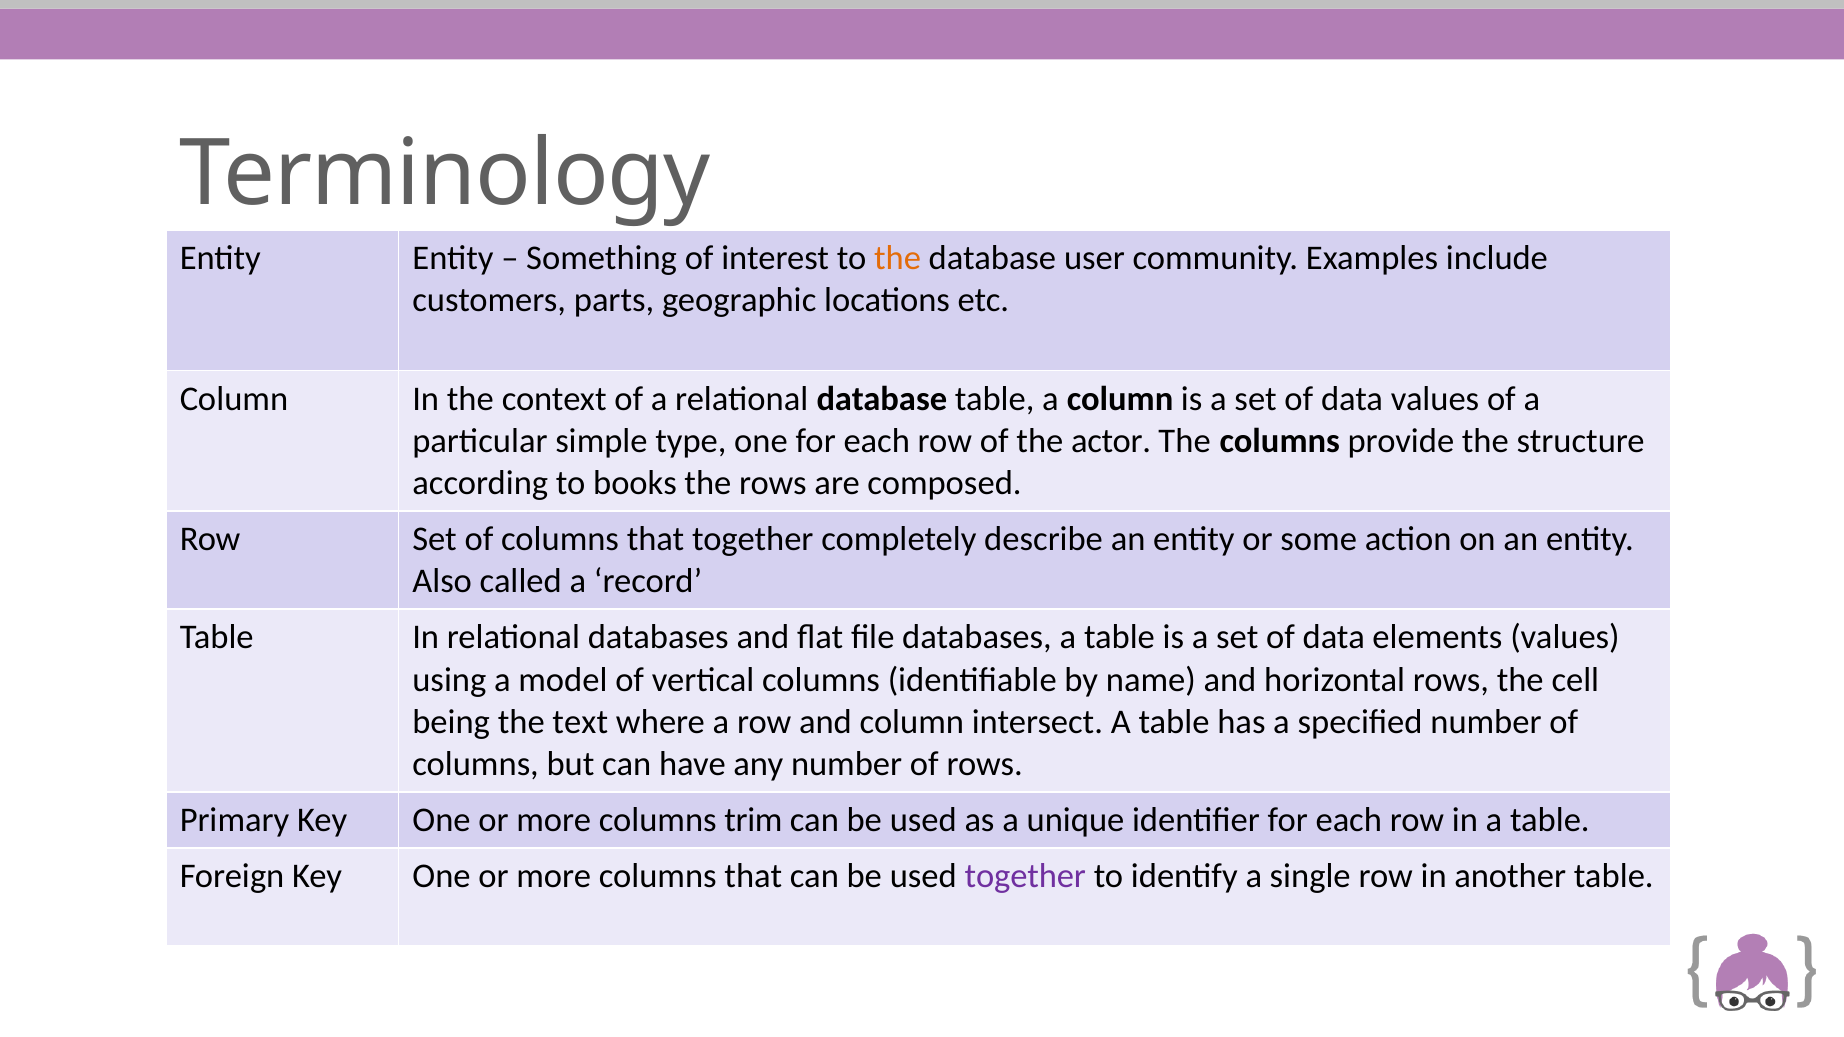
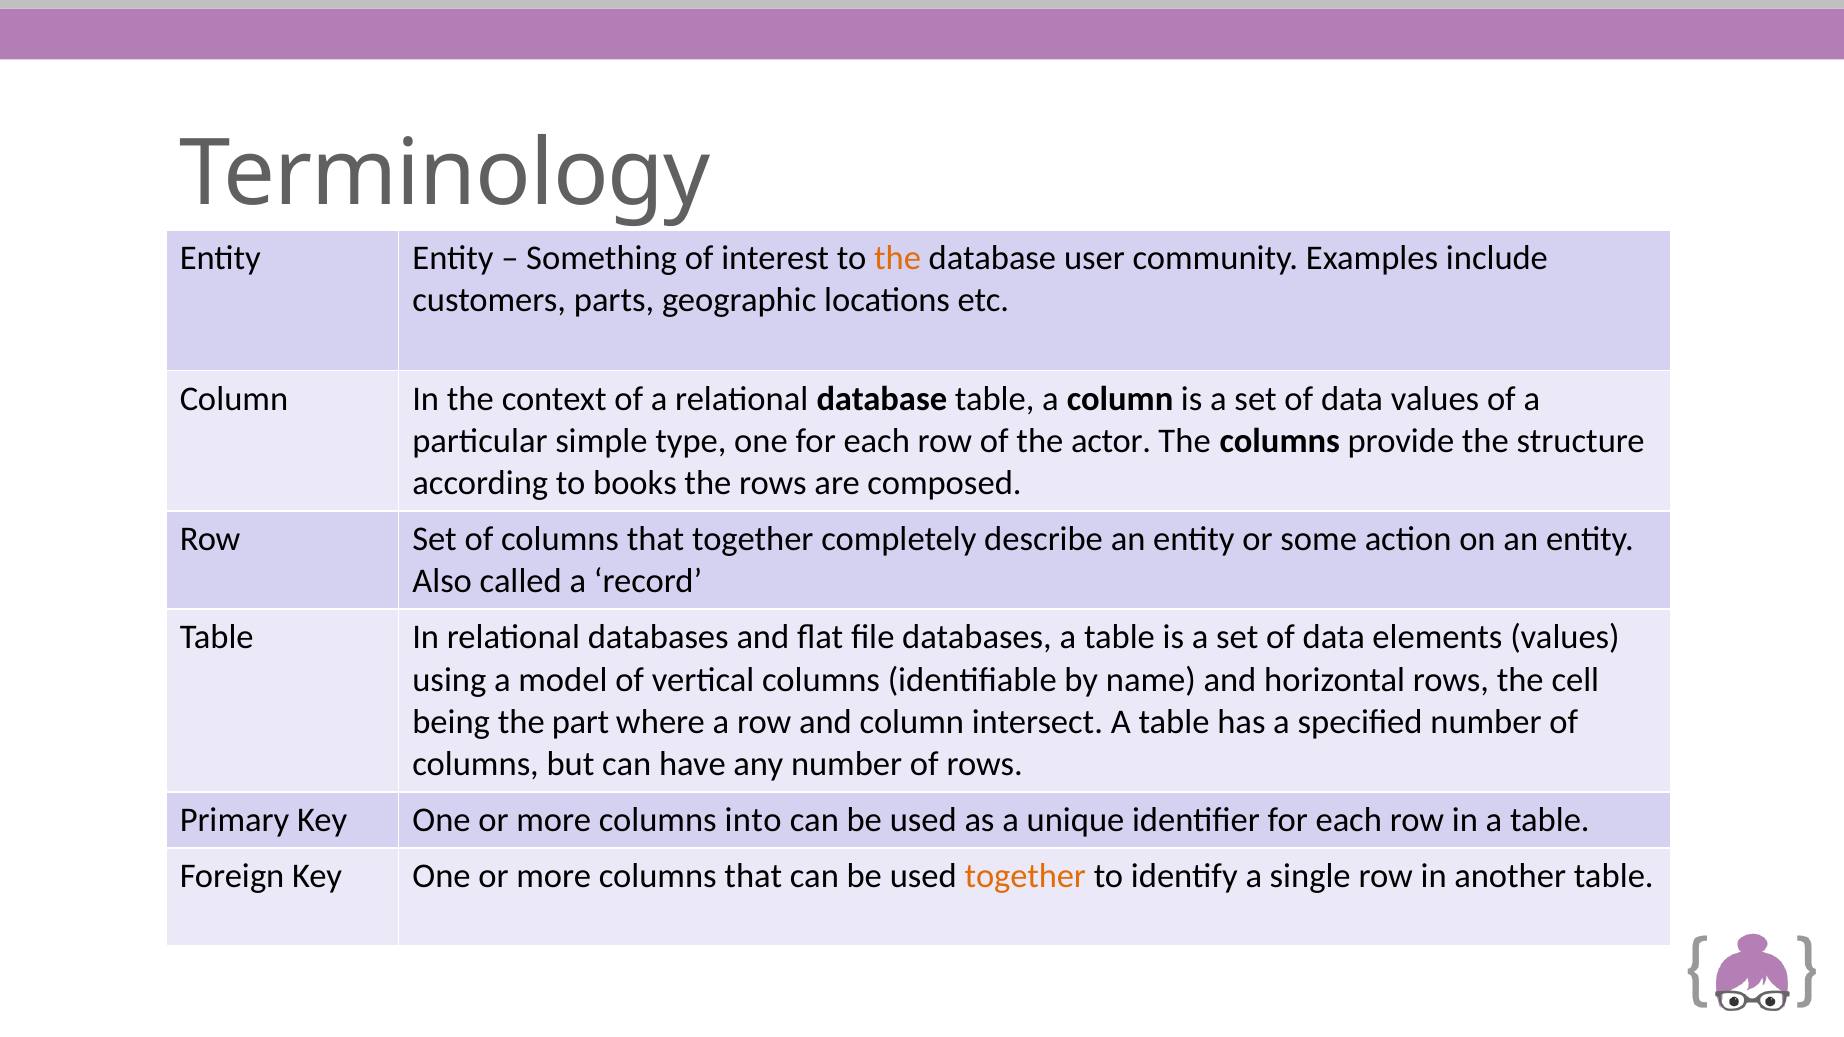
text: text -> part
trim: trim -> into
together at (1025, 876) colour: purple -> orange
